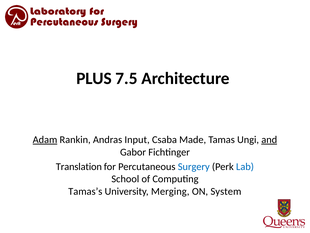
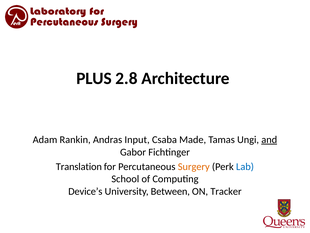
7.5: 7.5 -> 2.8
Adam underline: present -> none
Surgery colour: blue -> orange
Tamas’s: Tamas’s -> Device’s
Merging: Merging -> Between
System: System -> Tracker
